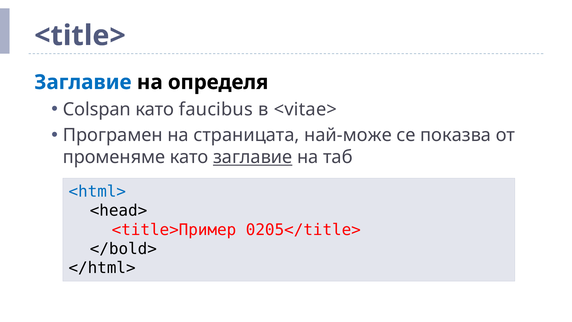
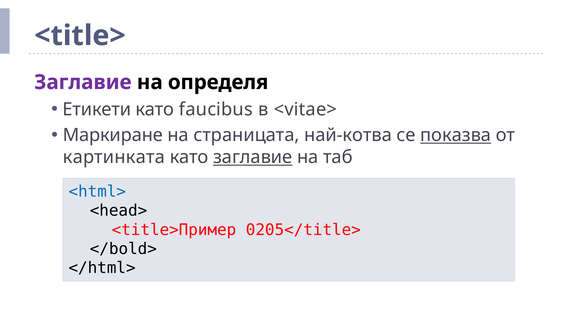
Заглавие at (83, 82) colour: blue -> purple
Colspan: Colspan -> Етикети
Програмен: Програмен -> Маркиране
най-може: най-може -> най-котва
показва underline: none -> present
променяме: променяме -> картинката
